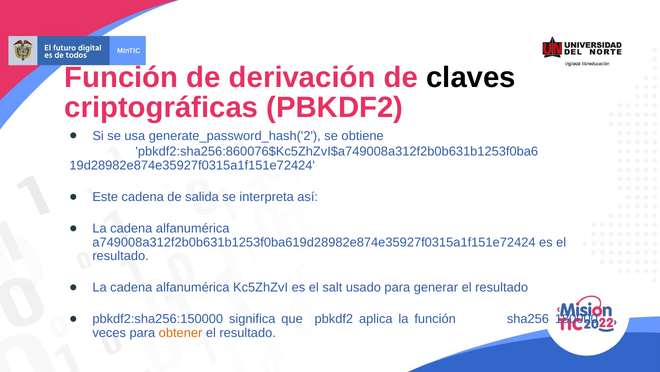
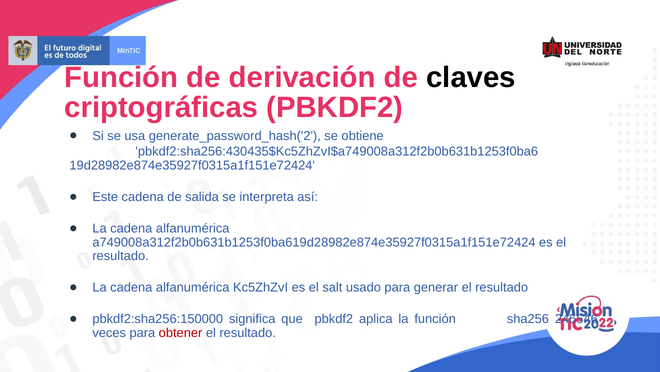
pbkdf2:sha256:860076$Kc5ZhZvI$a749008a312f2b0b631b1253f0ba6: pbkdf2:sha256:860076$Kc5ZhZvI$a749008a312f2b0b631b1253f0ba6 -> pbkdf2:sha256:430435$Kc5ZhZvI$a749008a312f2b0b631b1253f0ba6
180000: 180000 -> 245546
obtener colour: orange -> red
